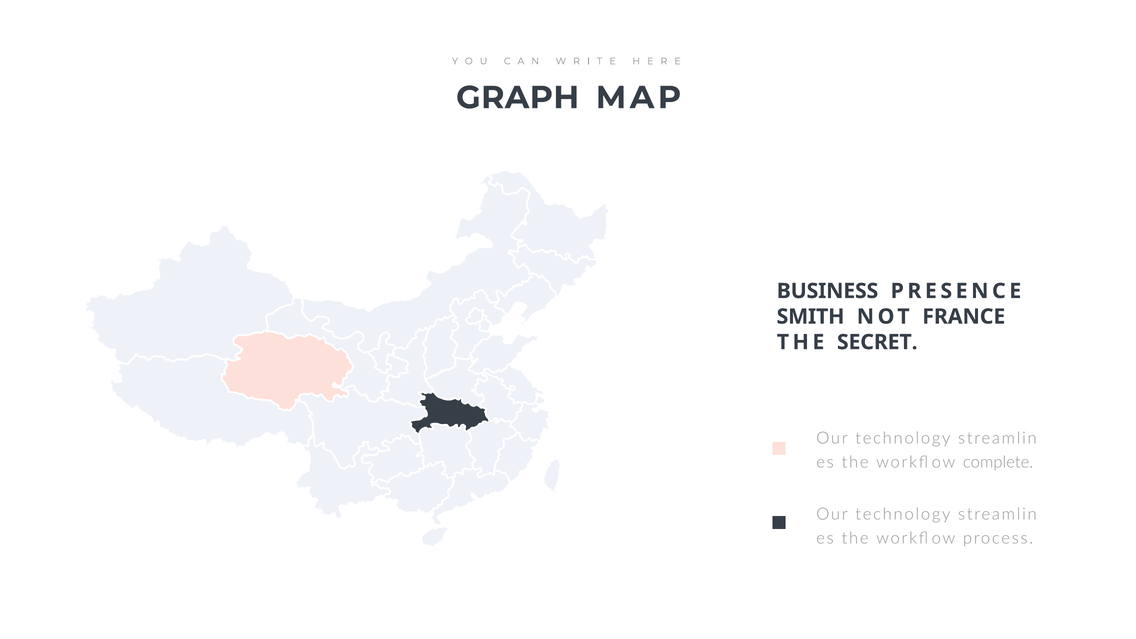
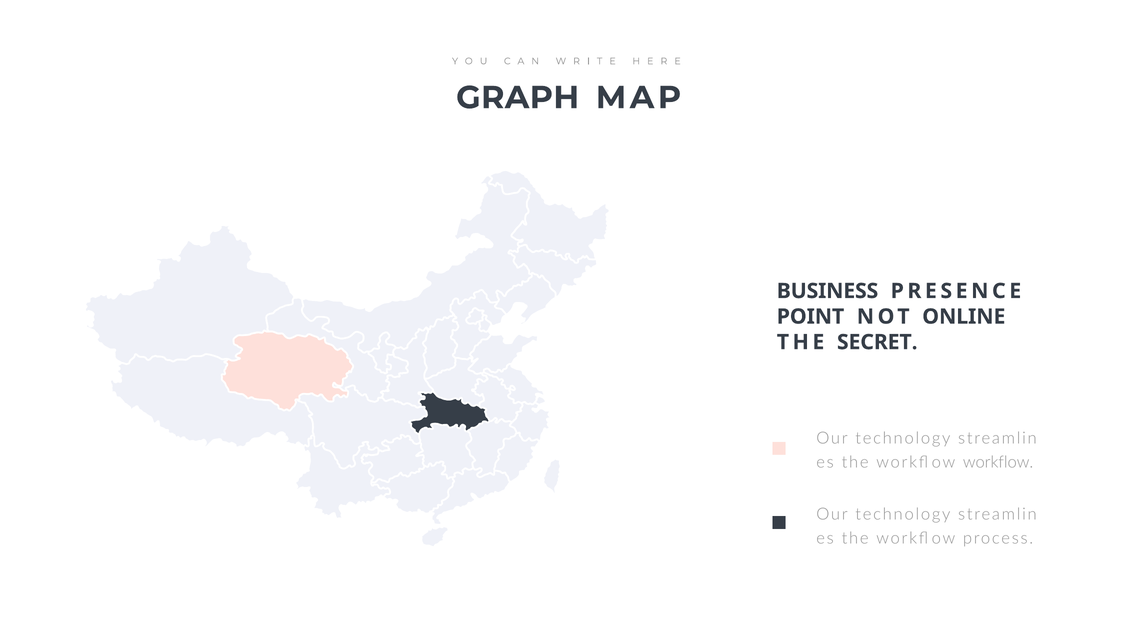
SMITH: SMITH -> POINT
FRANCE: FRANCE -> ONLINE
workflow complete: complete -> workflow
